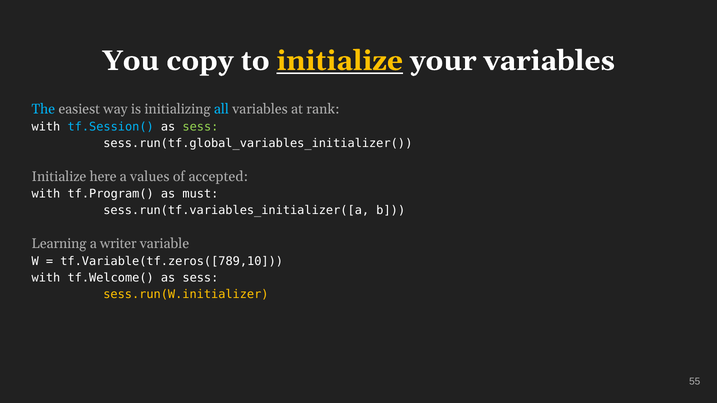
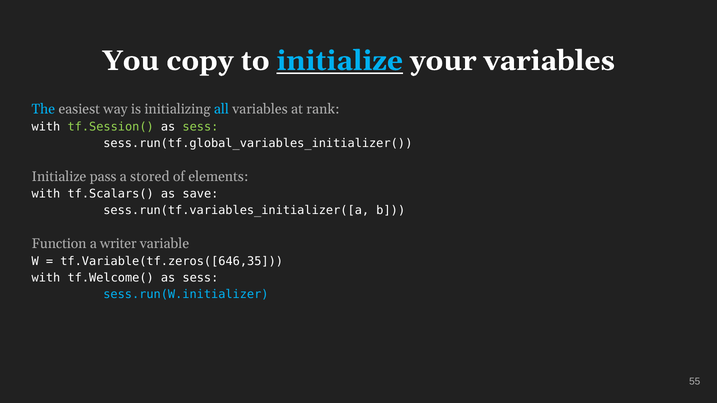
initialize at (340, 61) colour: yellow -> light blue
tf.Session( colour: light blue -> light green
here: here -> pass
values: values -> stored
accepted: accepted -> elements
tf.Program(: tf.Program( -> tf.Scalars(
must: must -> save
Learning: Learning -> Function
tf.Variable(tf.zeros([789,10: tf.Variable(tf.zeros([789,10 -> tf.Variable(tf.zeros([646,35
sess.run(W.initializer colour: yellow -> light blue
